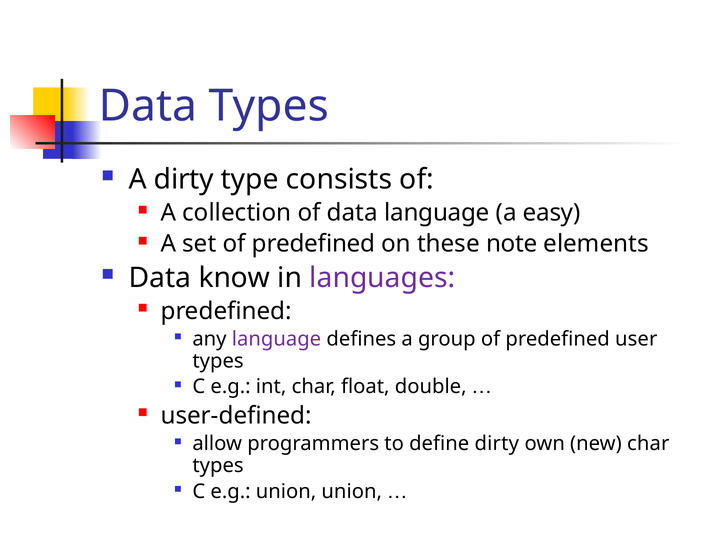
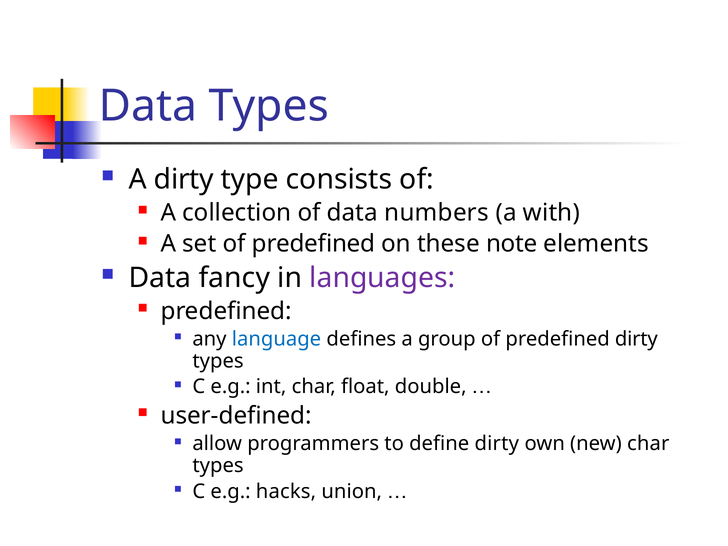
data language: language -> numbers
easy: easy -> with
know: know -> fancy
language at (277, 339) colour: purple -> blue
predefined user: user -> dirty
e.g union: union -> hacks
